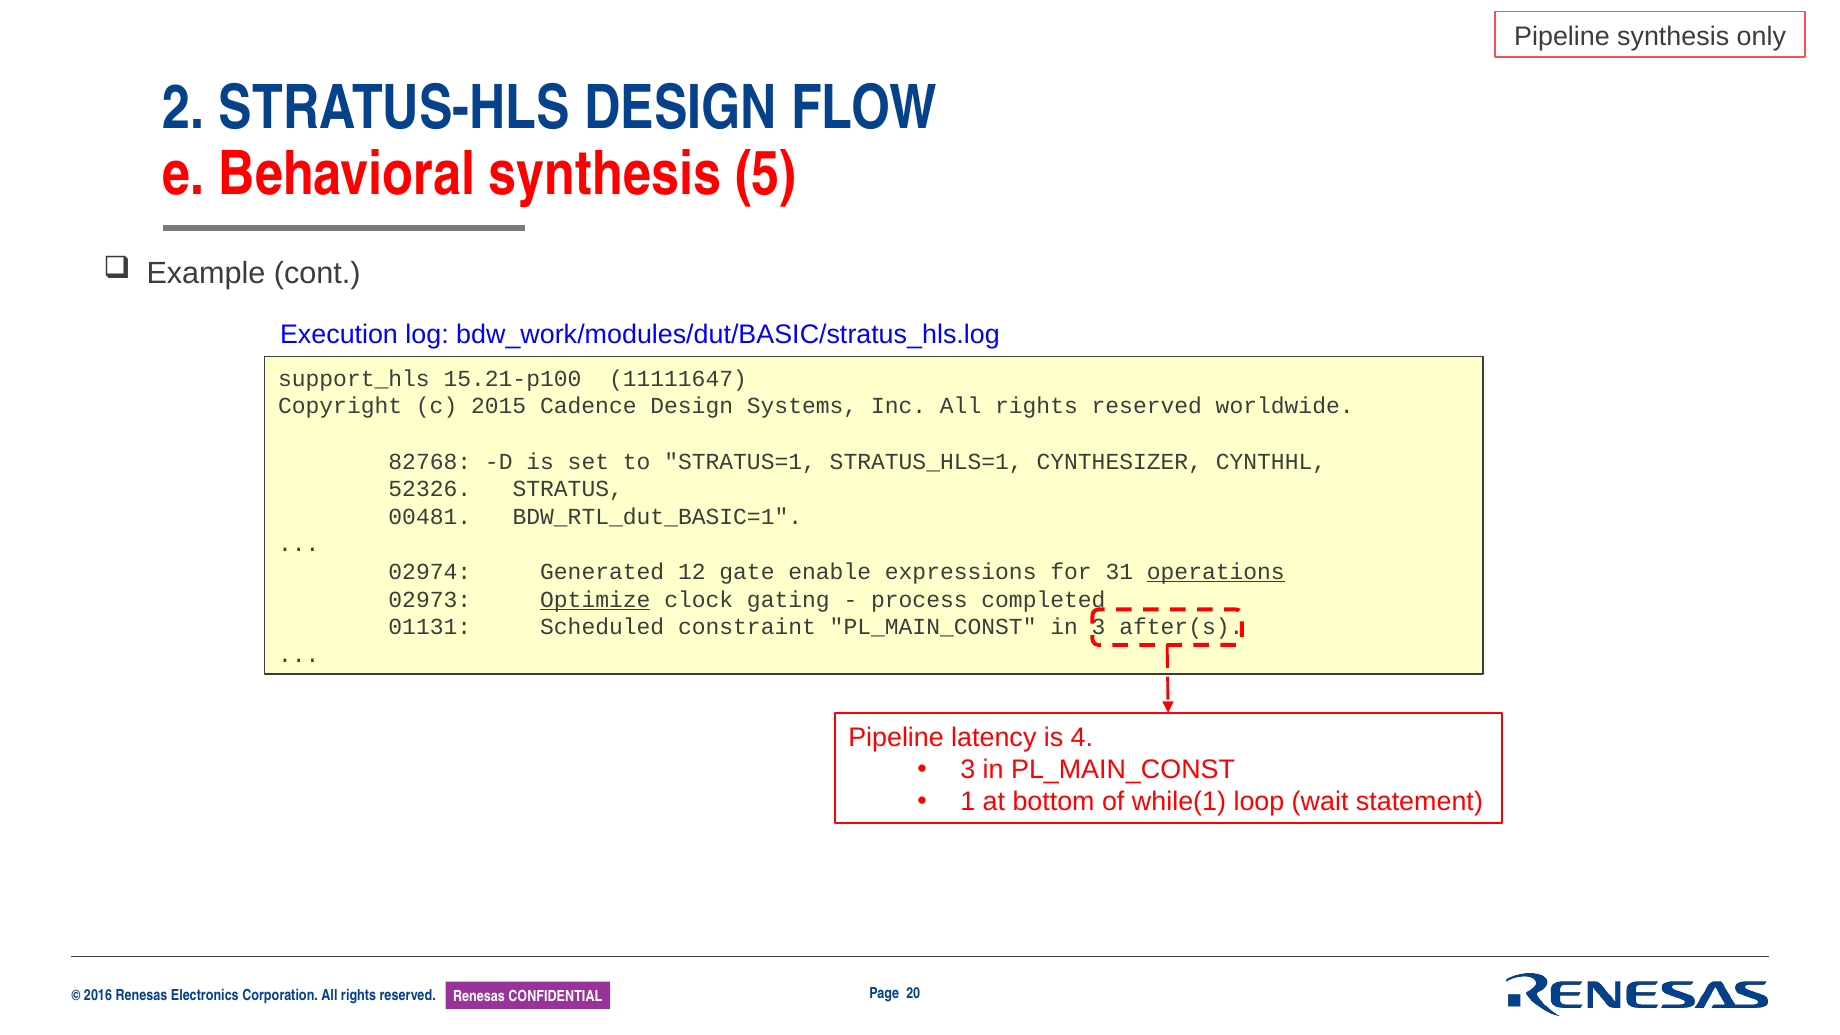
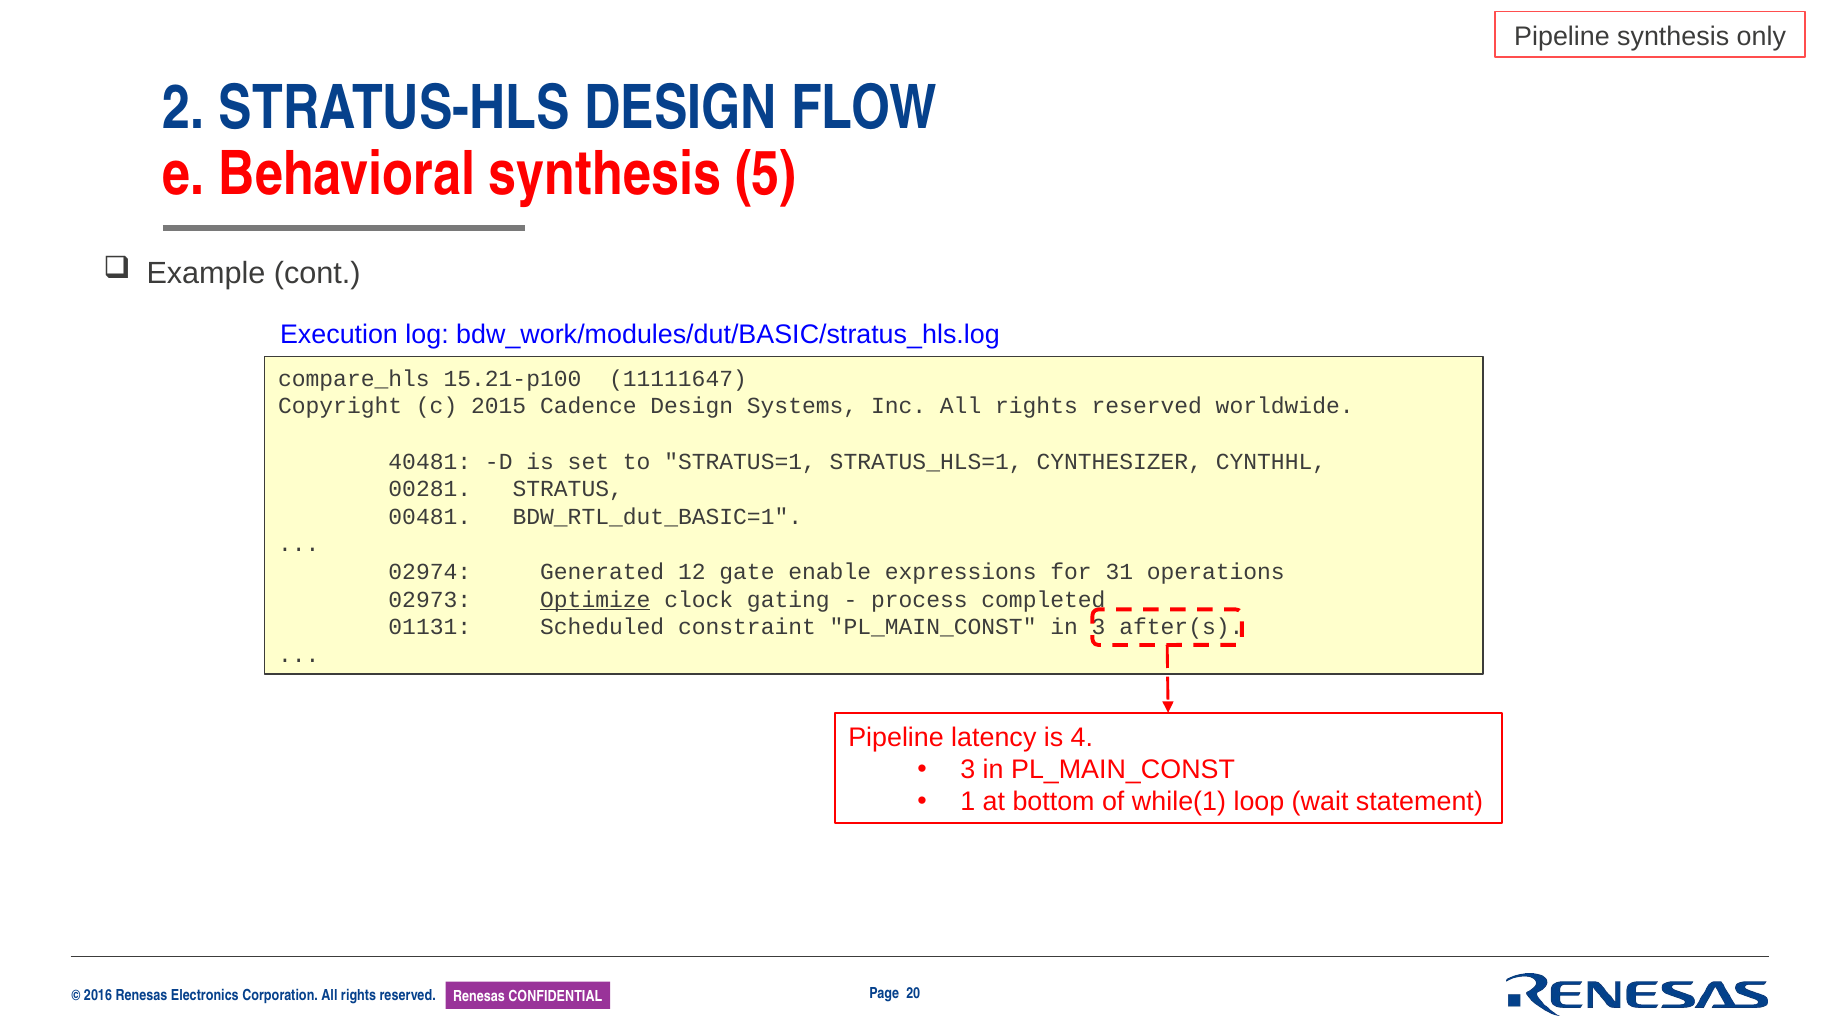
support_hls: support_hls -> compare_hls
82768: 82768 -> 40481
52326: 52326 -> 00281
operations underline: present -> none
